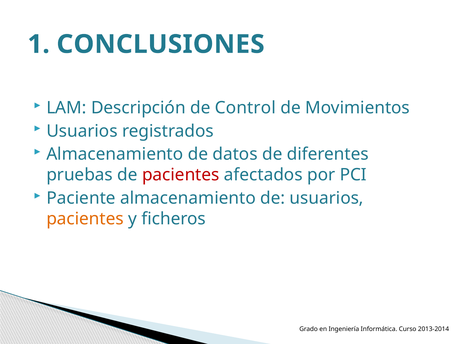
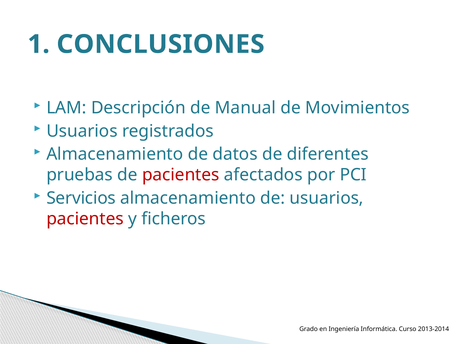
Control: Control -> Manual
Paciente: Paciente -> Servicios
pacientes at (85, 219) colour: orange -> red
